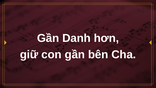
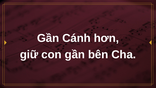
Danh: Danh -> Cánh
